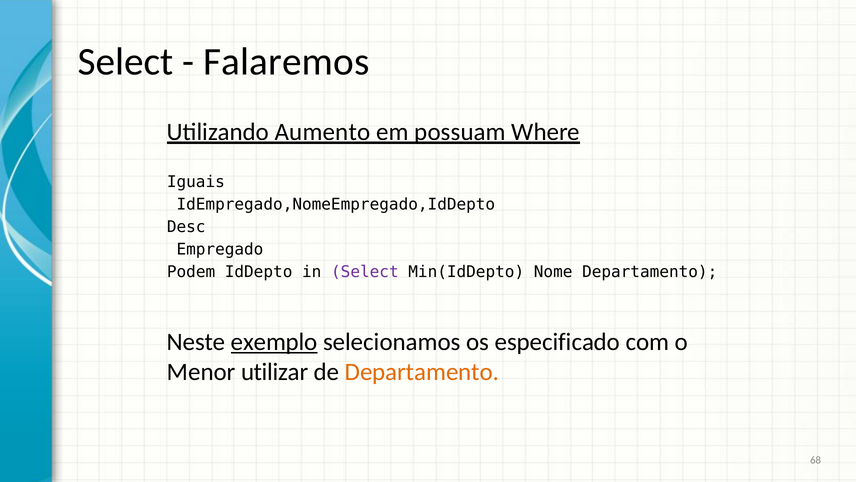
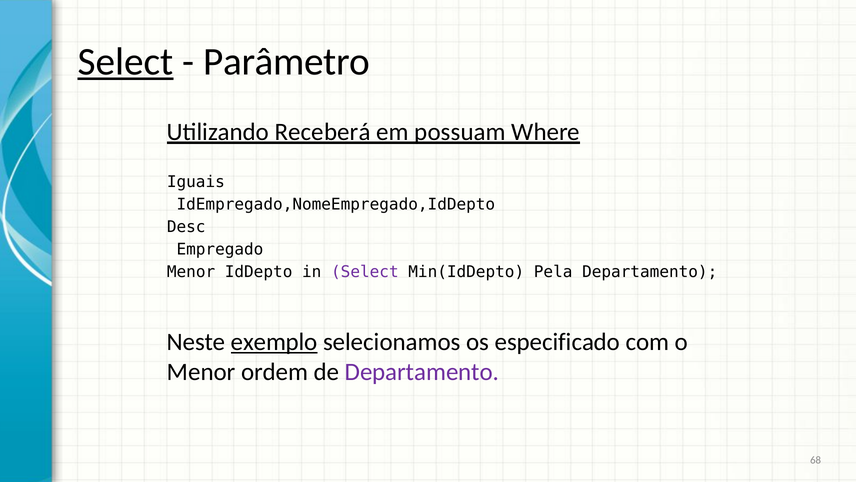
Select at (126, 62) underline: none -> present
Falaremos: Falaremos -> Parâmetro
Aumento: Aumento -> Receberá
Podem at (191, 271): Podem -> Menor
Nome: Nome -> Pela
utilizar: utilizar -> ordem
Departamento at (422, 372) colour: orange -> purple
